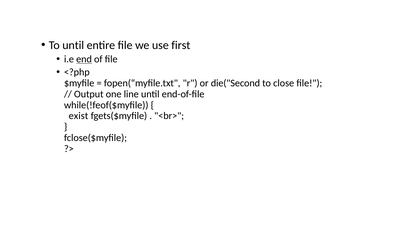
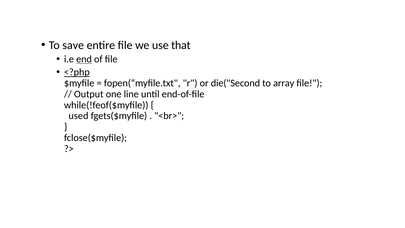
To until: until -> save
first: first -> that
<?php underline: none -> present
close: close -> array
exist: exist -> used
